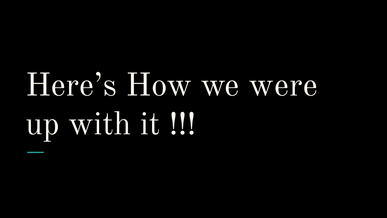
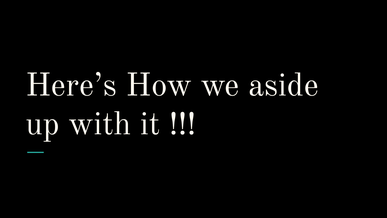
were: were -> aside
